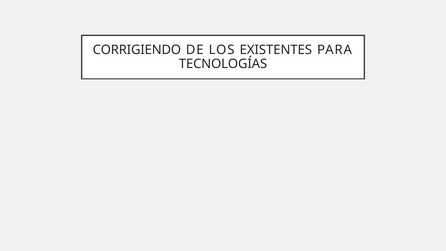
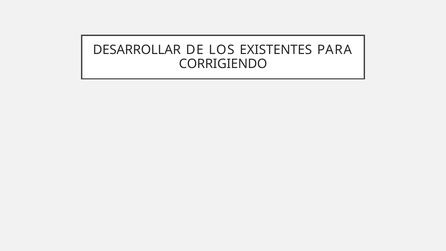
CORRIGIENDO: CORRIGIENDO -> DESARROLLAR
TECNOLOGÍAS: TECNOLOGÍAS -> CORRIGIENDO
